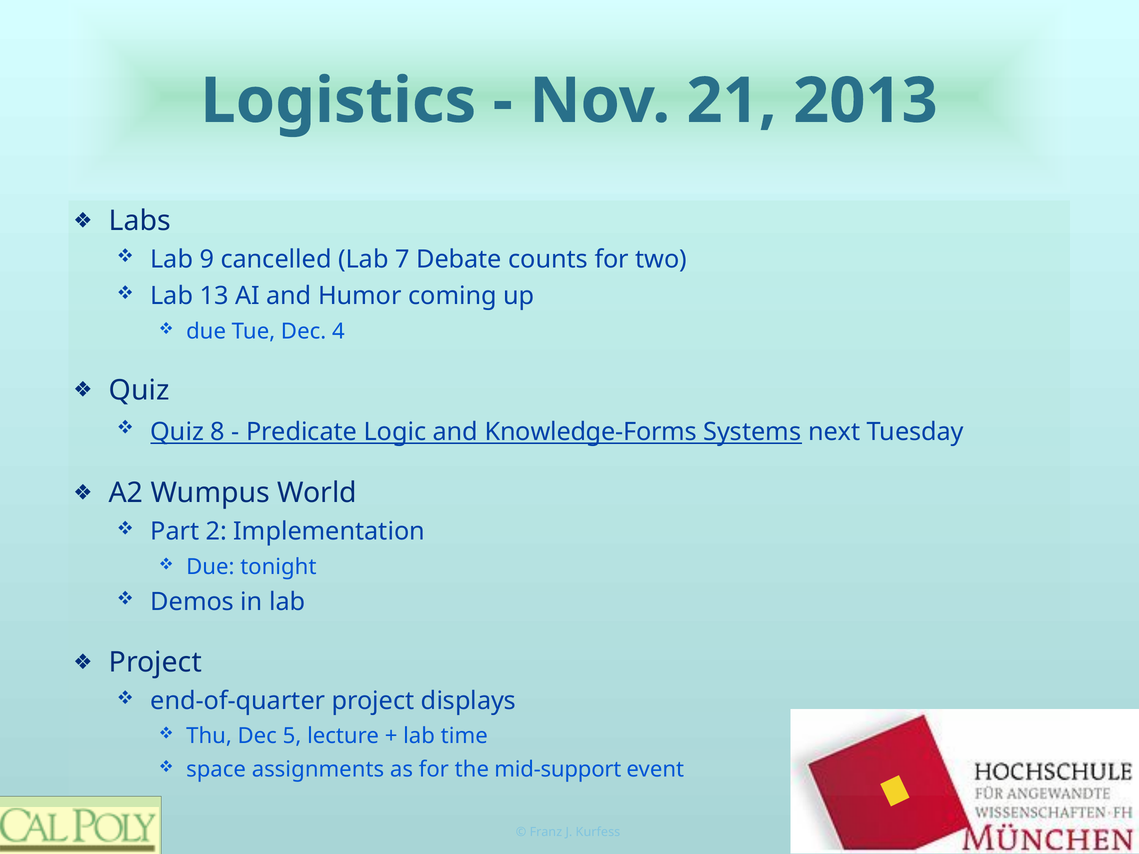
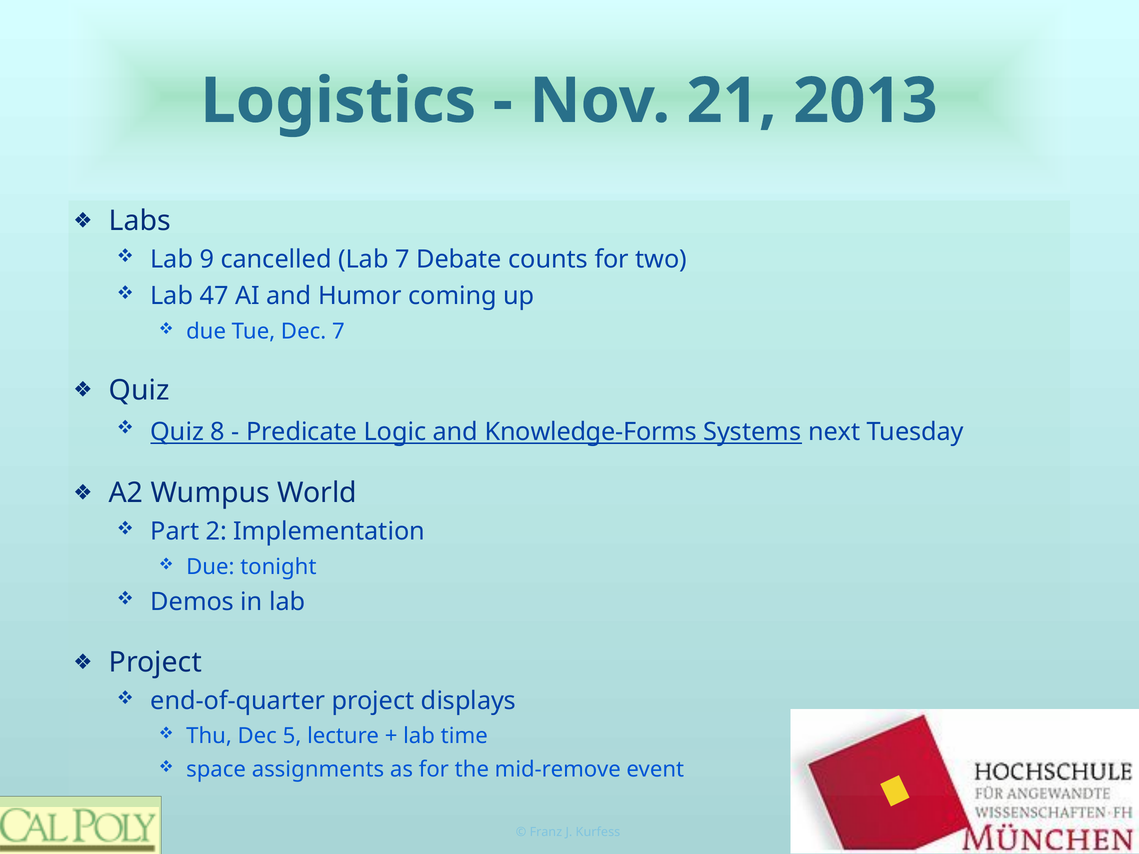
13: 13 -> 47
Dec 4: 4 -> 7
mid-support: mid-support -> mid-remove
